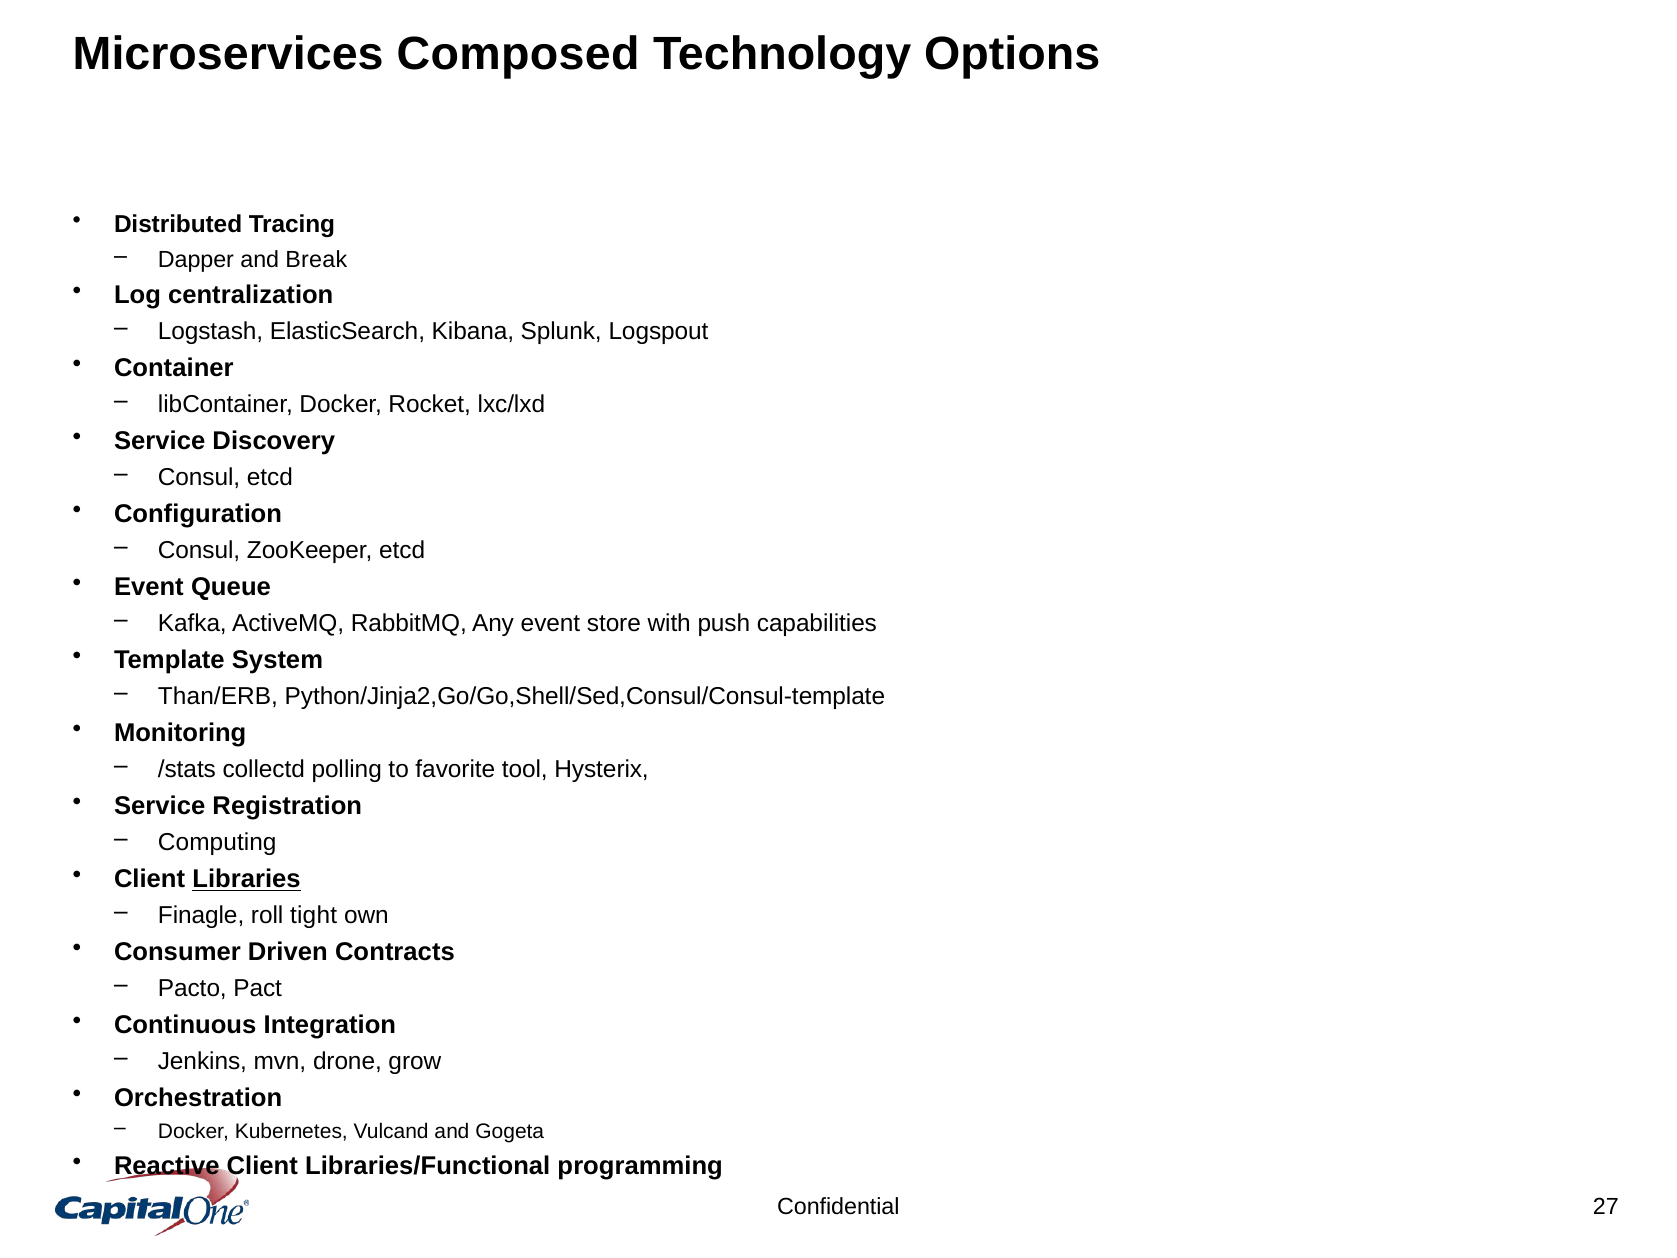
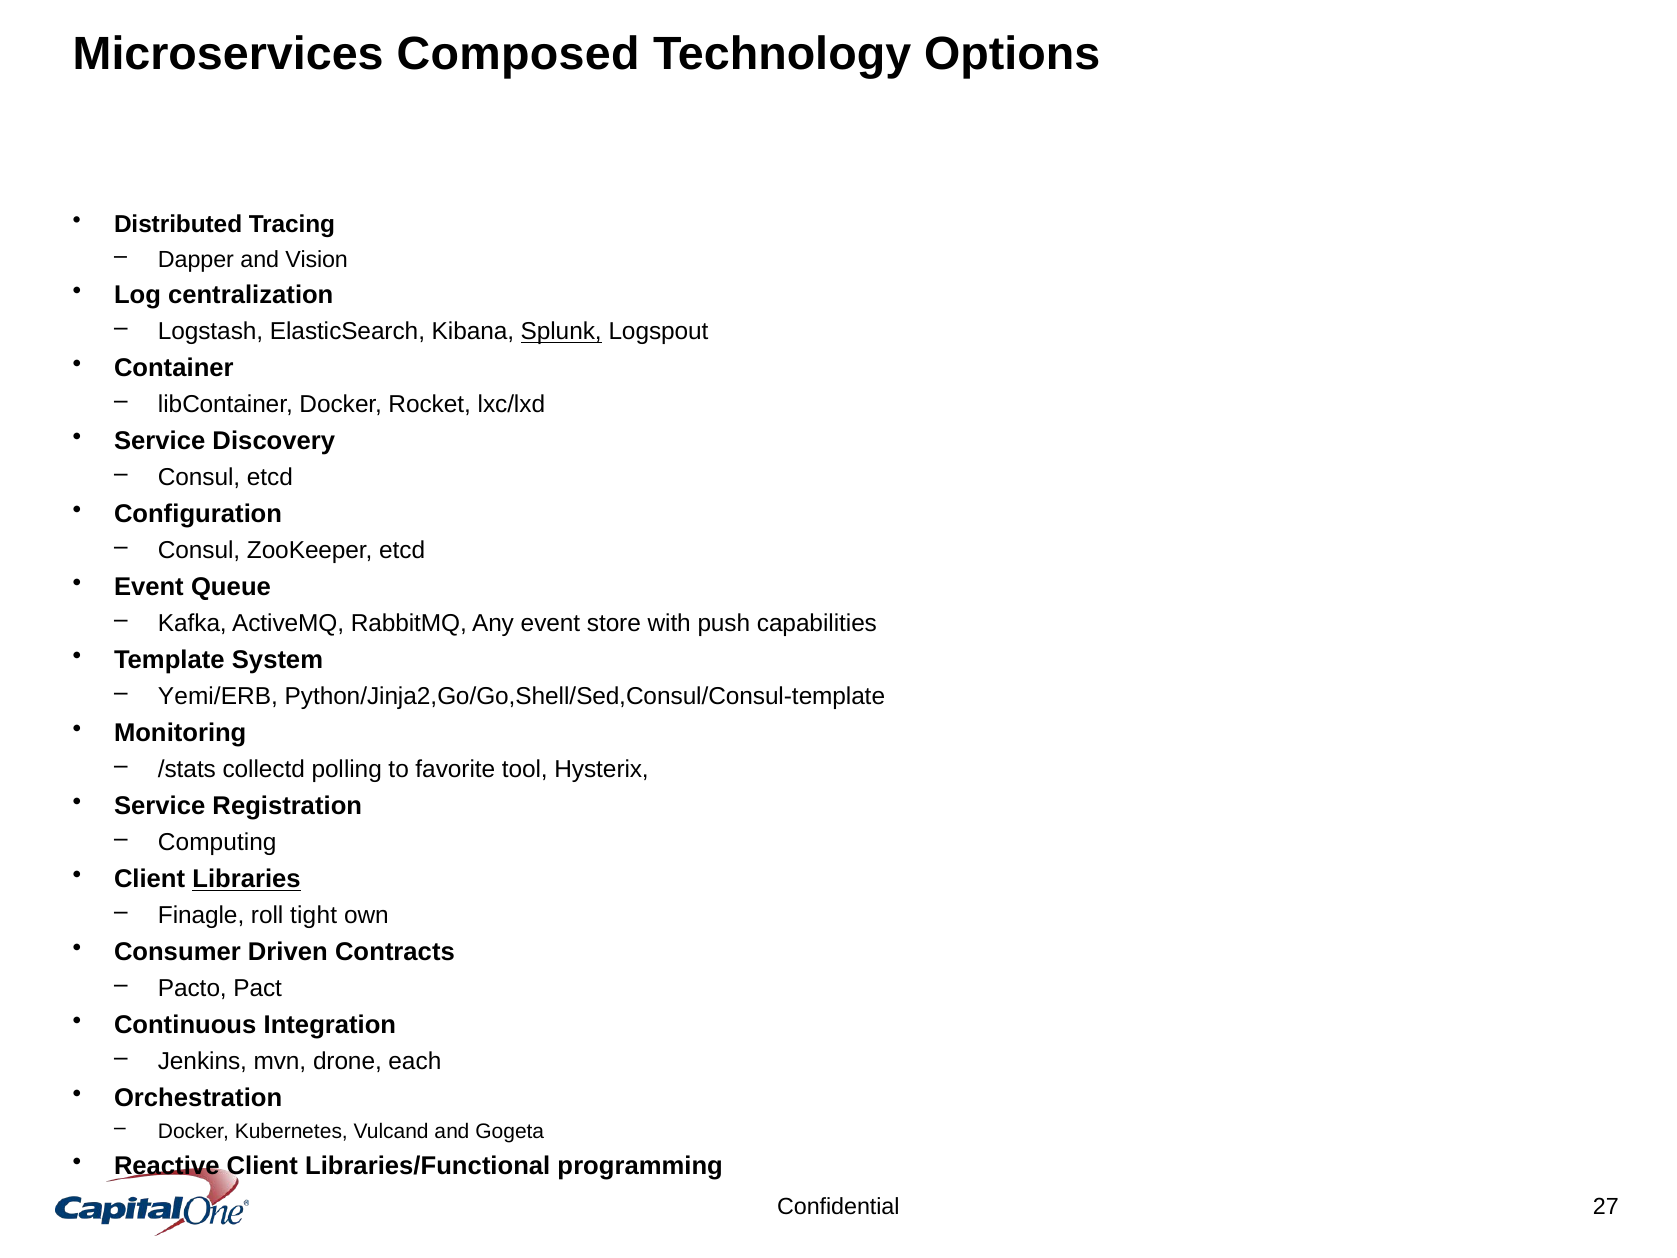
Break: Break -> Vision
Splunk underline: none -> present
Than/ERB: Than/ERB -> Yemi/ERB
grow: grow -> each
